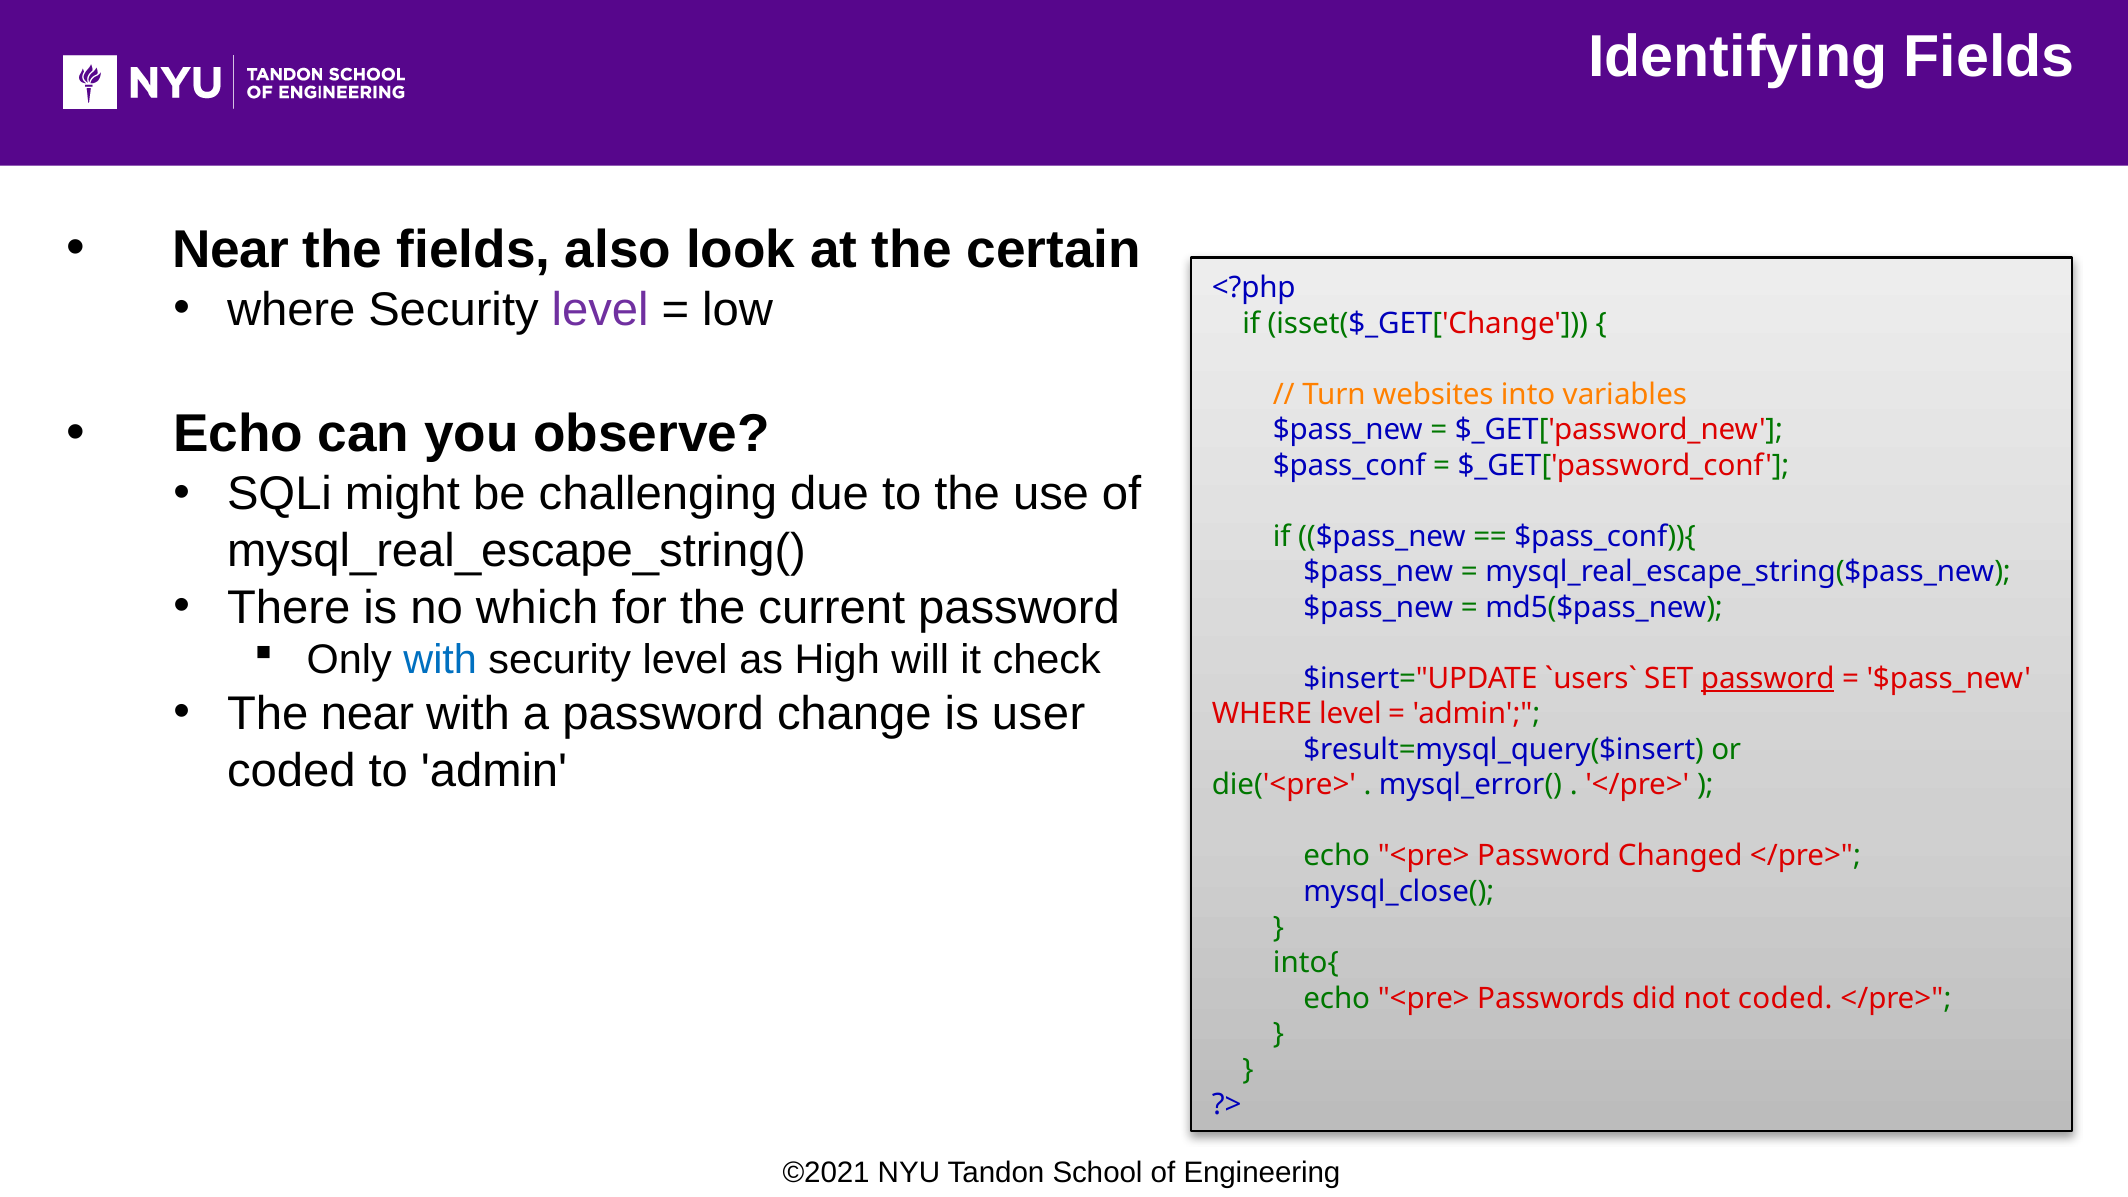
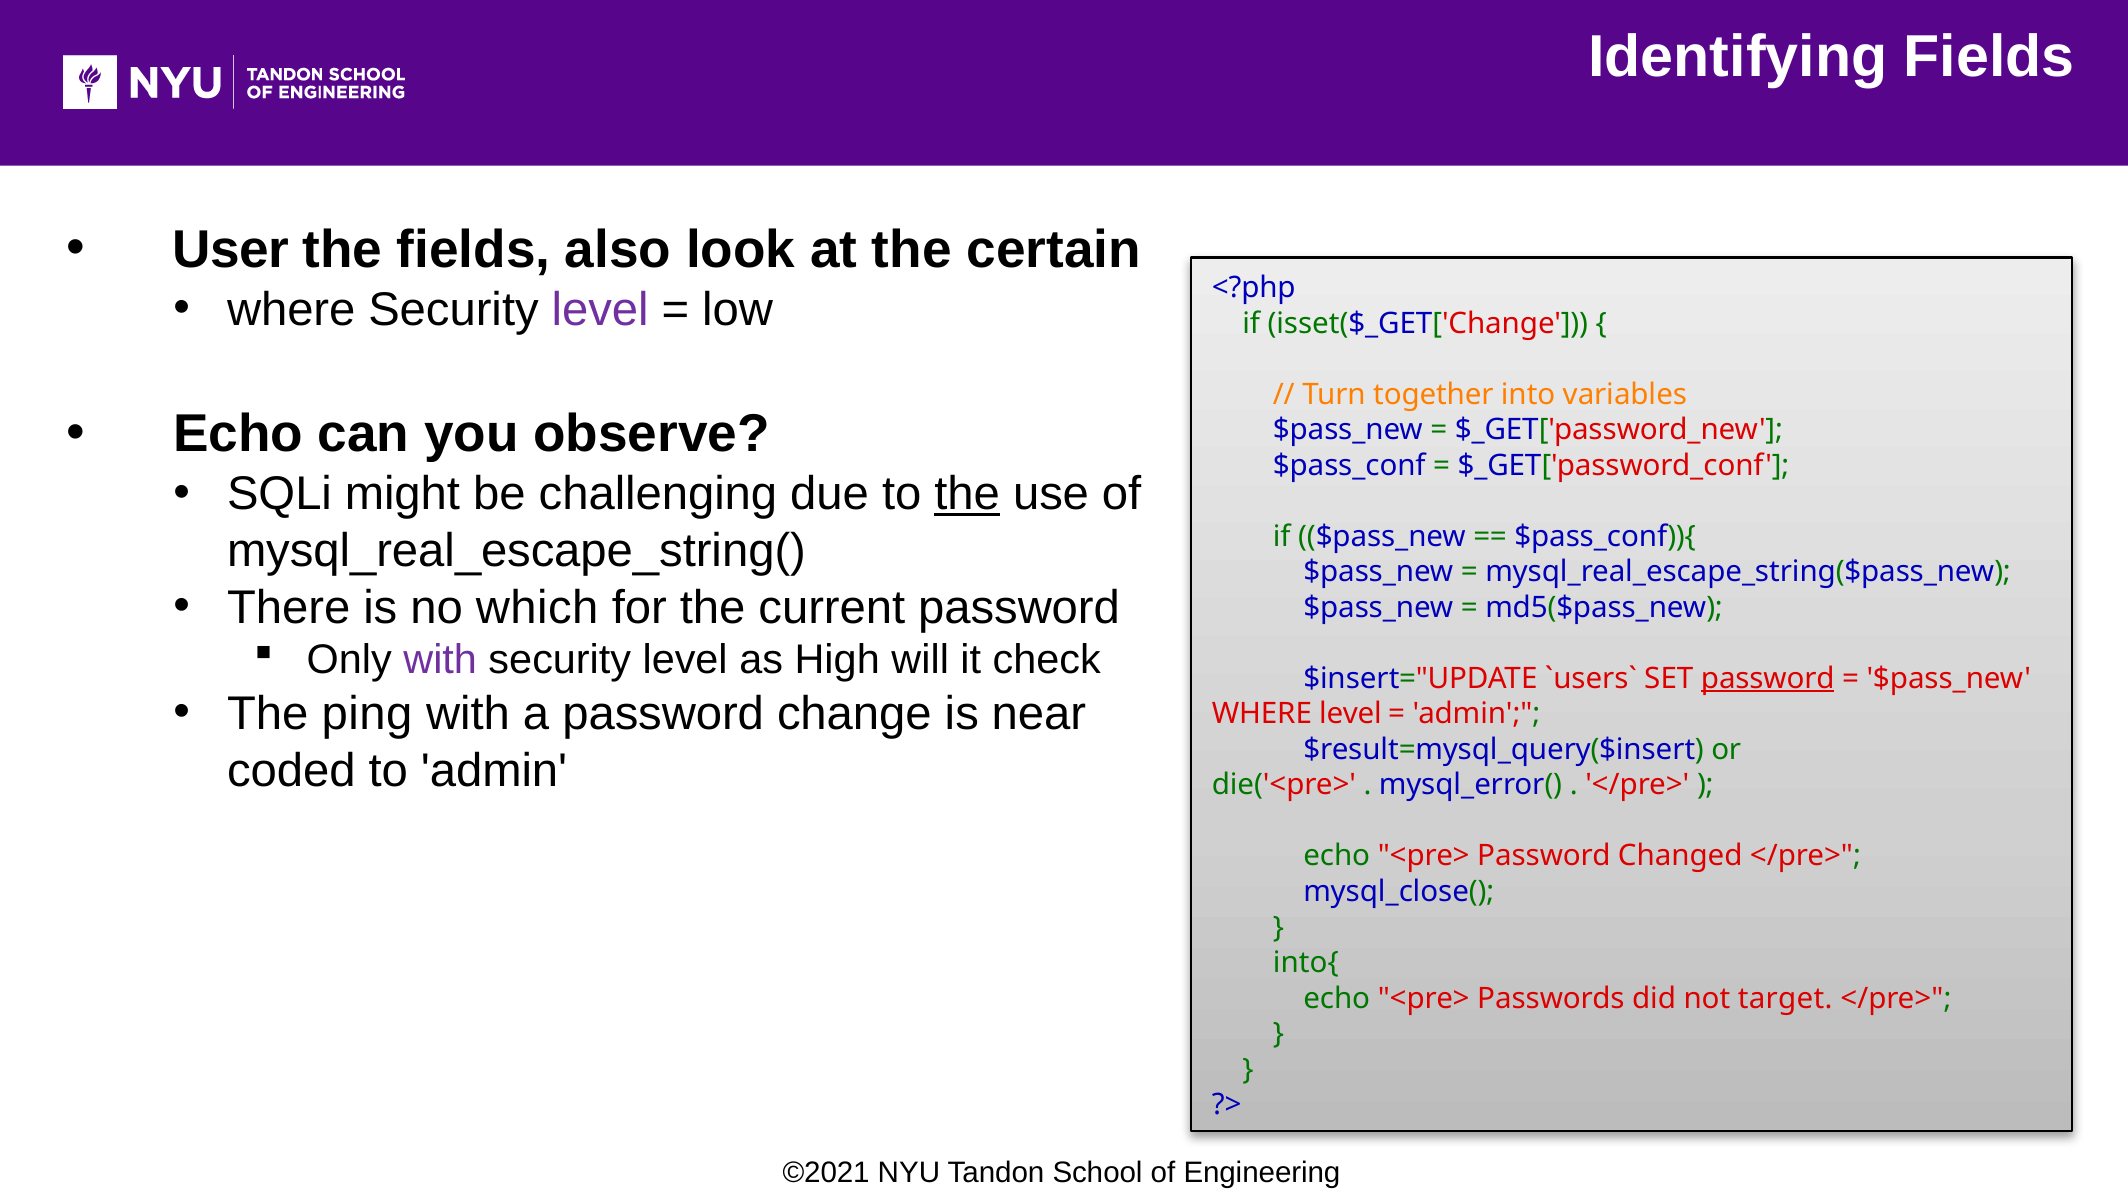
Near at (231, 250): Near -> User
websites: websites -> together
the at (967, 494) underline: none -> present
with at (440, 660) colour: blue -> purple
The near: near -> ping
user: user -> near
not coded: coded -> target
